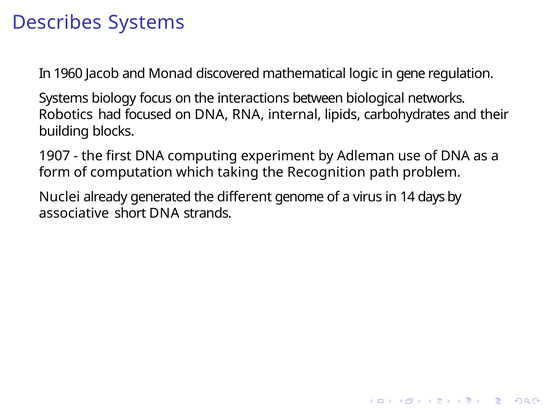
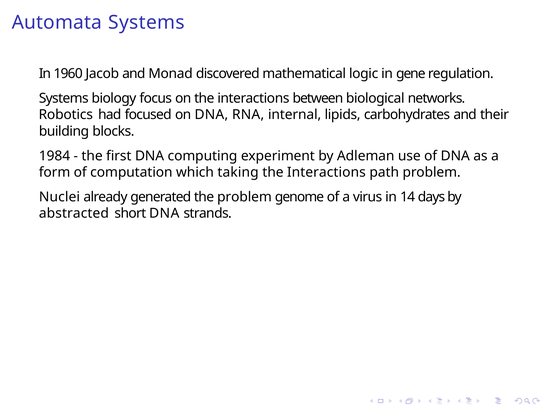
Describes: Describes -> Automata
1907: 1907 -> 1984
Recognition at (326, 172): Recognition -> Interactions
the different: different -> problem
associative: associative -> abstracted
